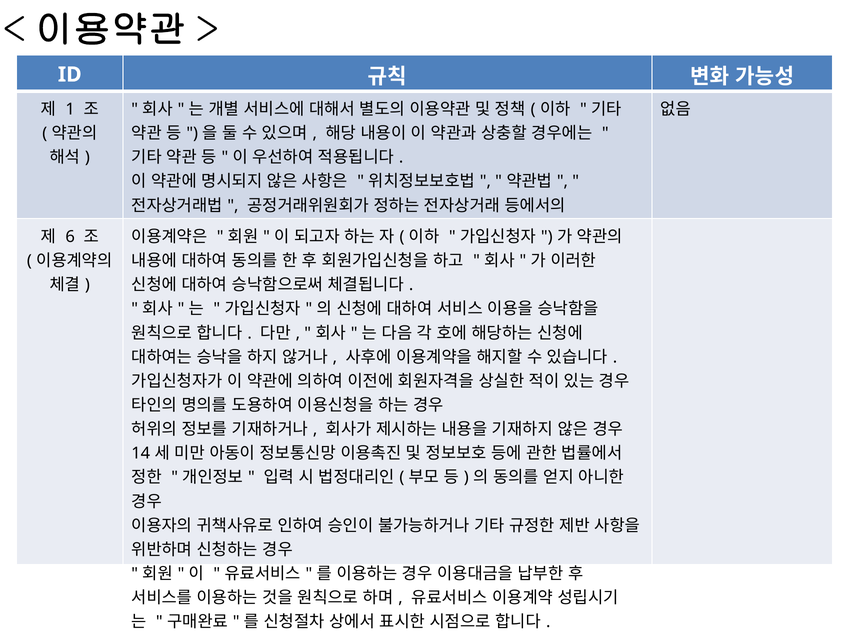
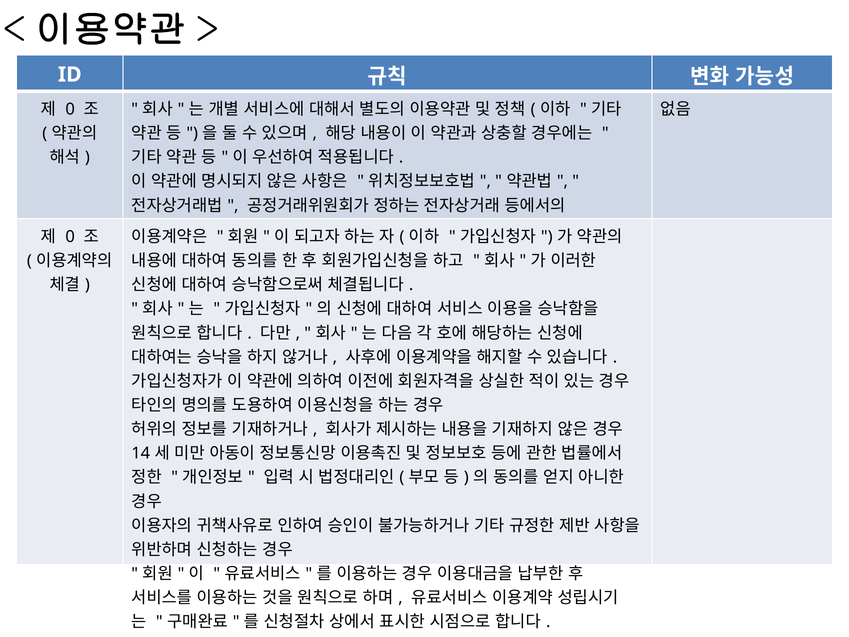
1 at (70, 109): 1 -> 0
6 at (70, 237): 6 -> 0
